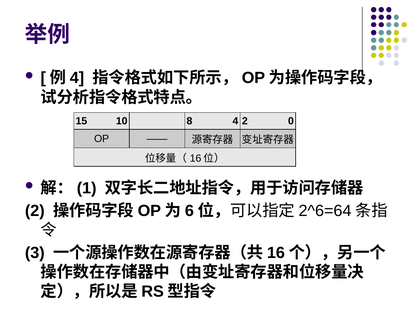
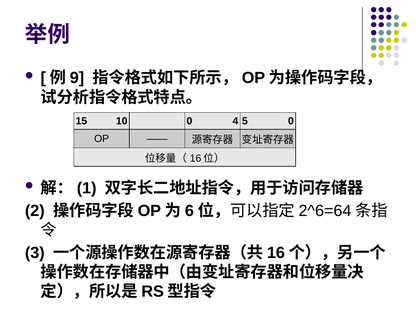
4 at (77, 78): 4 -> 9
10 8: 8 -> 0
4 2: 2 -> 5
